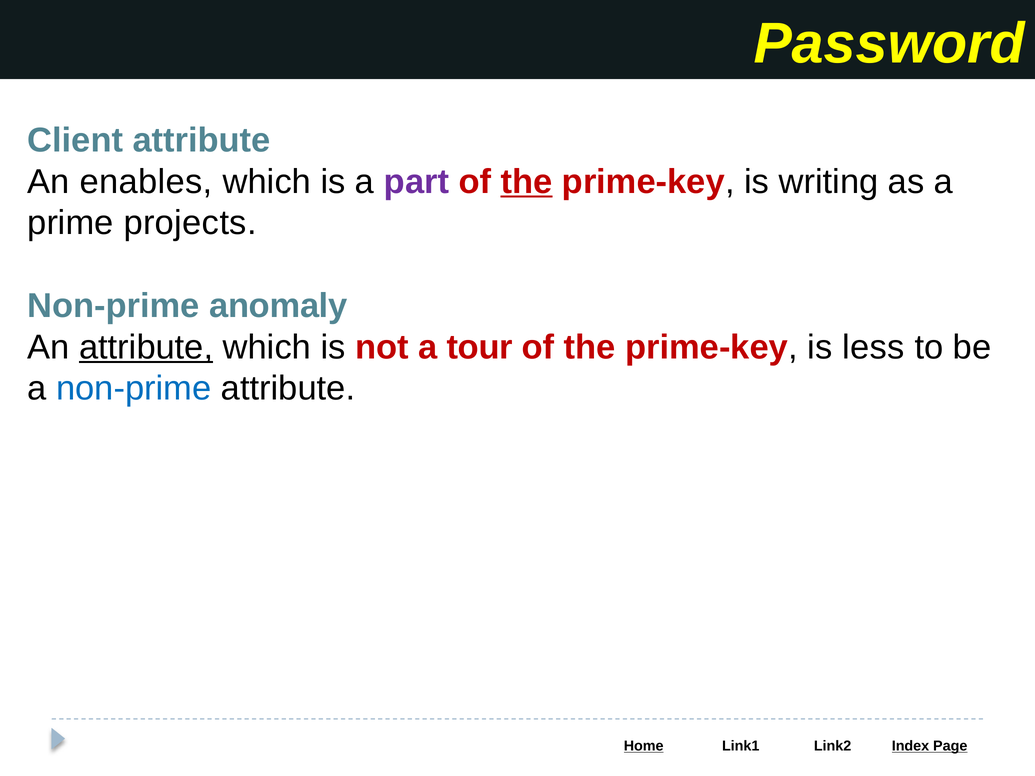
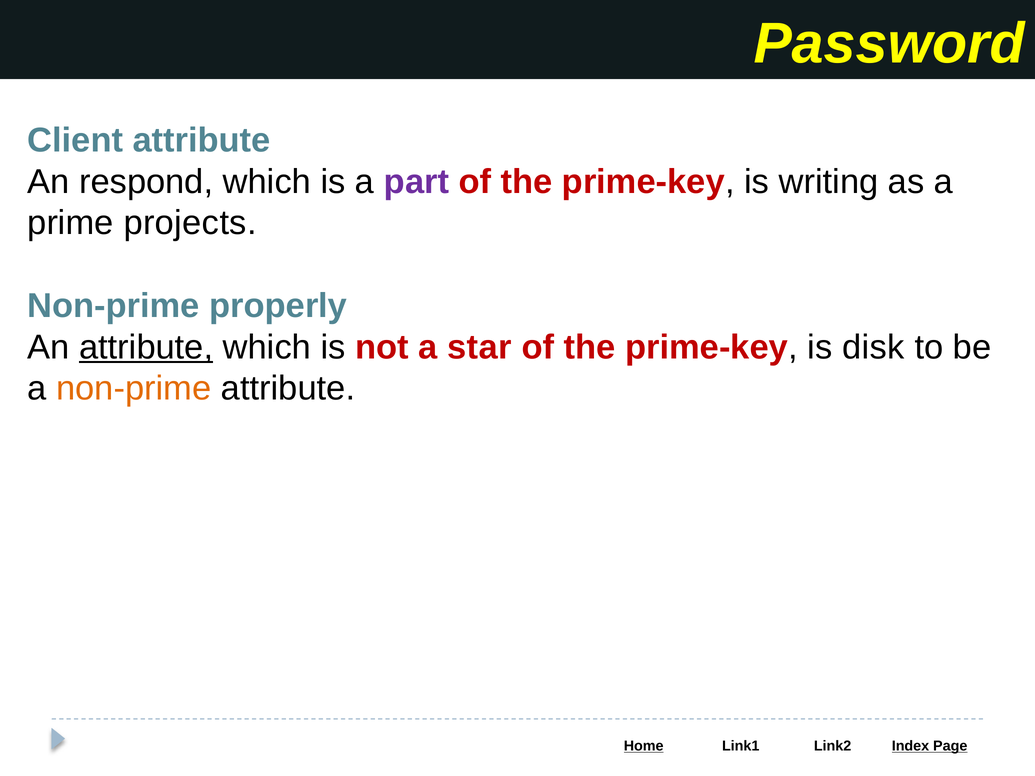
enables: enables -> respond
the at (527, 182) underline: present -> none
anomaly: anomaly -> properly
tour: tour -> star
less: less -> disk
non-prime at (134, 389) colour: blue -> orange
